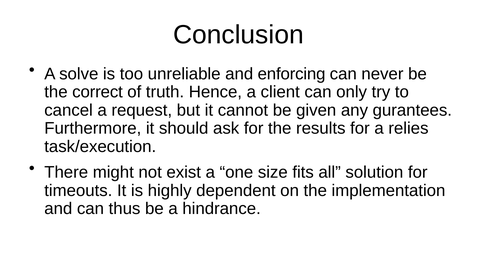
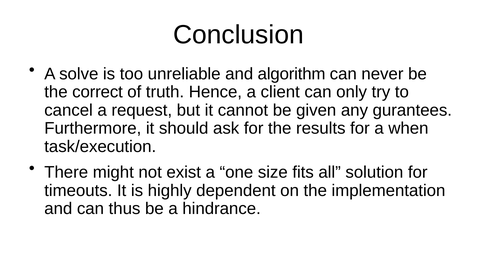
enforcing: enforcing -> algorithm
relies: relies -> when
